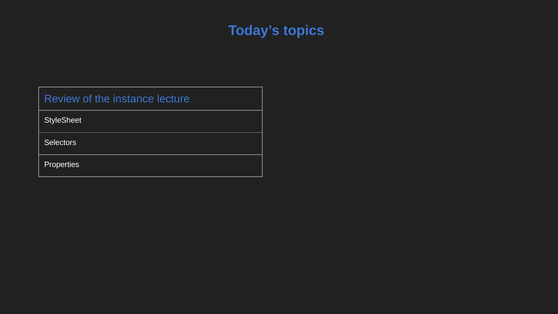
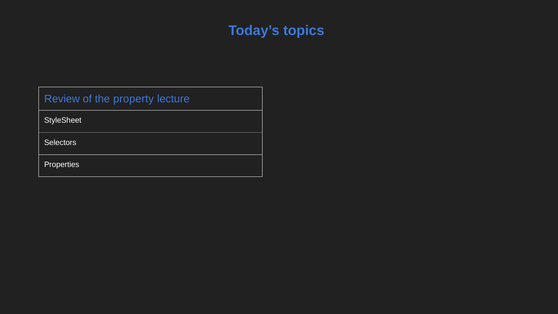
instance: instance -> property
